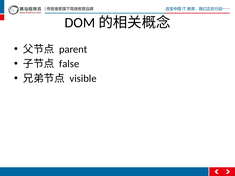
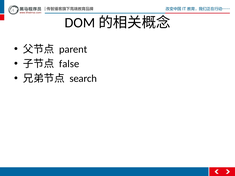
visible: visible -> search
